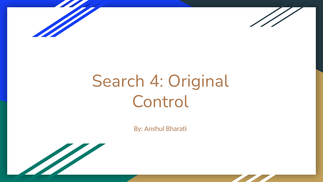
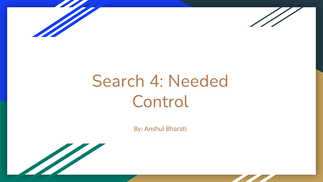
Original: Original -> Needed
